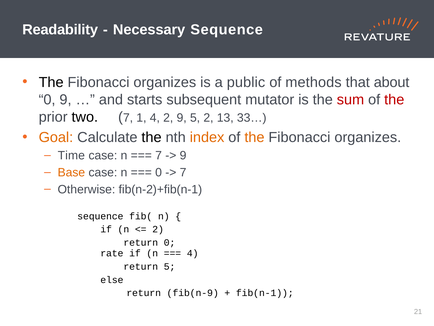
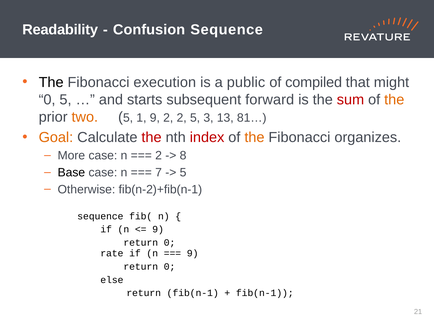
Necessary: Necessary -> Confusion
organizes at (165, 82): organizes -> execution
methods: methods -> compiled
about: about -> might
0 9: 9 -> 5
mutator: mutator -> forward
the at (394, 100) colour: red -> orange
two colour: black -> orange
7 at (128, 118): 7 -> 5
1 4: 4 -> 9
2 9: 9 -> 2
5 2: 2 -> 3
33…: 33… -> 81…
the at (152, 137) colour: black -> red
index colour: orange -> red
Time: Time -> More
7 at (159, 155): 7 -> 2
9 at (183, 155): 9 -> 8
Base colour: orange -> black
0 at (159, 172): 0 -> 7
7 at (183, 172): 7 -> 5
2 at (158, 229): 2 -> 9
4 at (193, 253): 4 -> 9
5 at (170, 266): 5 -> 0
return fib(n-9: fib(n-9 -> fib(n-1
